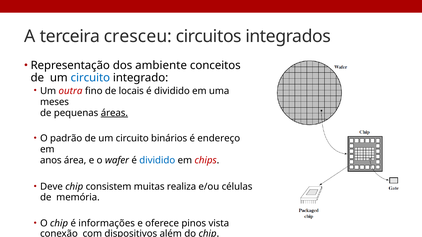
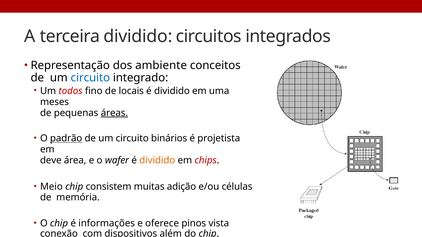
terceira cresceu: cresceu -> dividido
outra: outra -> todos
padrão underline: none -> present
endereço: endereço -> projetista
anos: anos -> deve
dividido at (157, 161) colour: blue -> orange
Deve: Deve -> Meio
realiza: realiza -> adição
